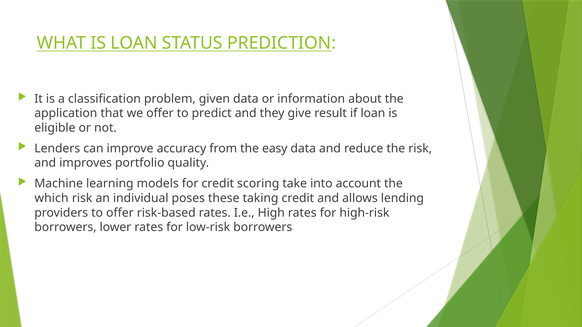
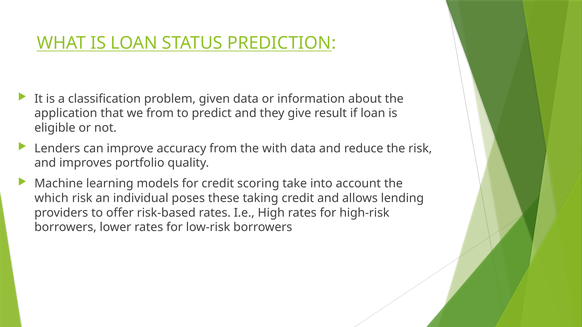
we offer: offer -> from
easy: easy -> with
